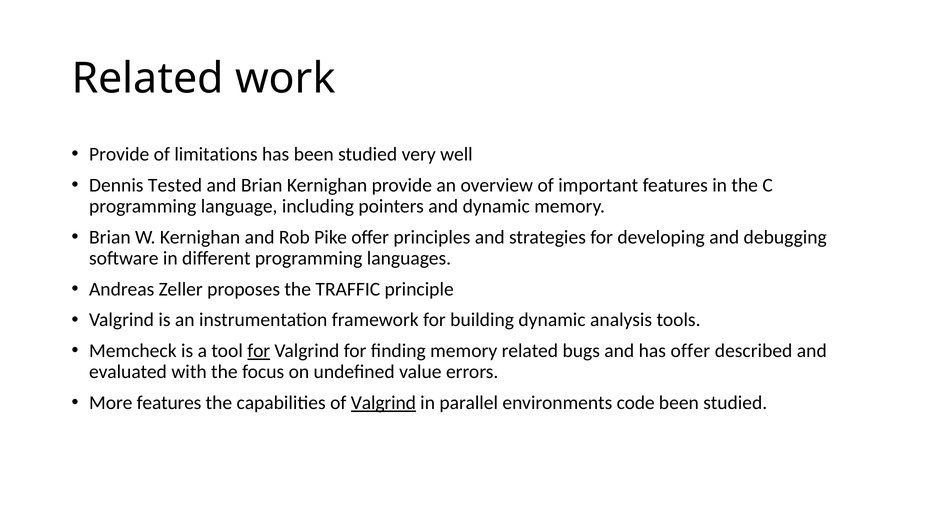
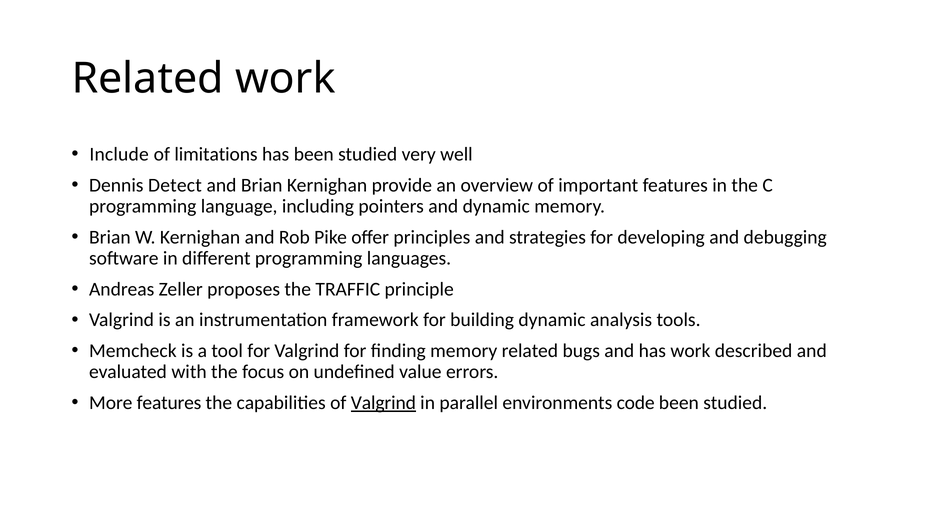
Provide at (119, 154): Provide -> Include
Tested: Tested -> Detect
for at (259, 351) underline: present -> none
has offer: offer -> work
